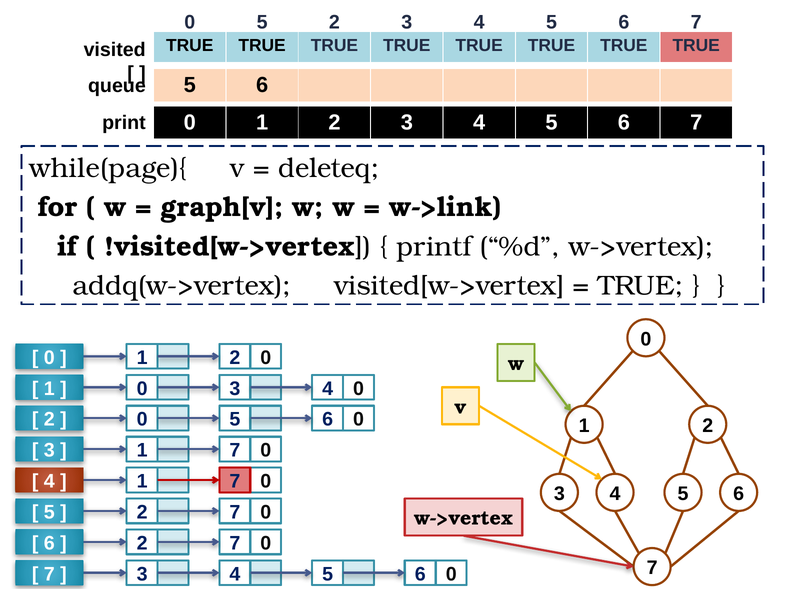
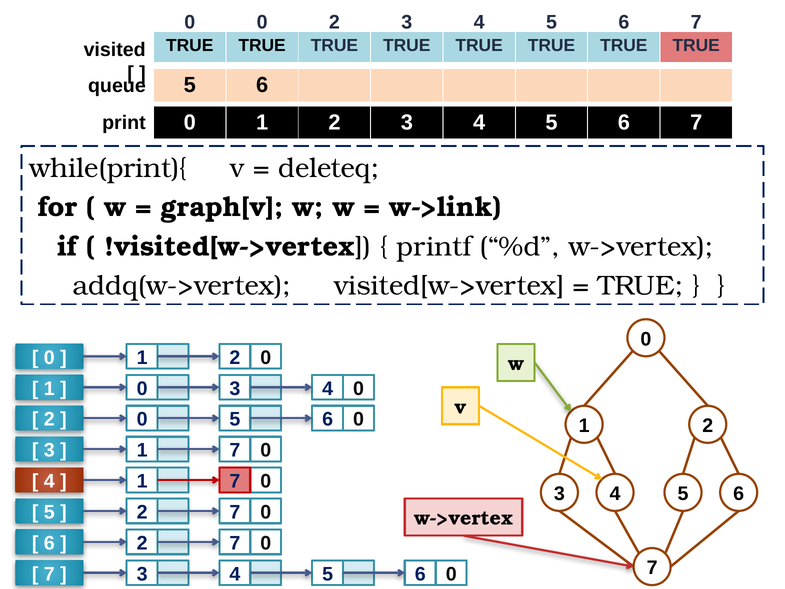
5 at (262, 22): 5 -> 0
while(page){: while(page){ -> while(print){
